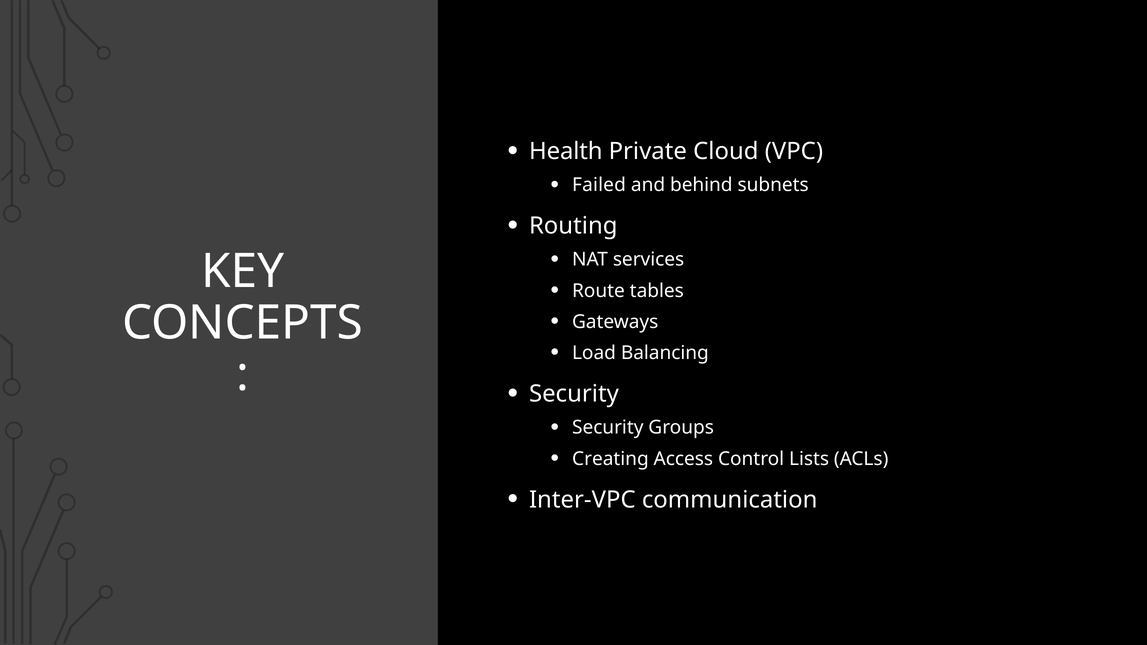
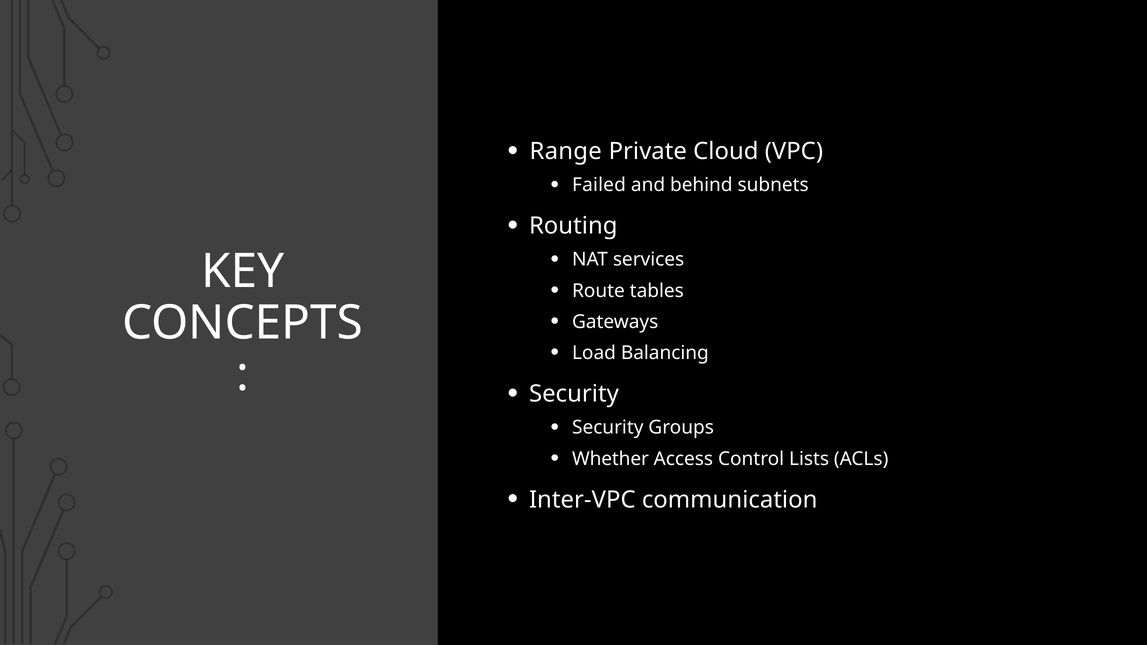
Health: Health -> Range
Creating: Creating -> Whether
